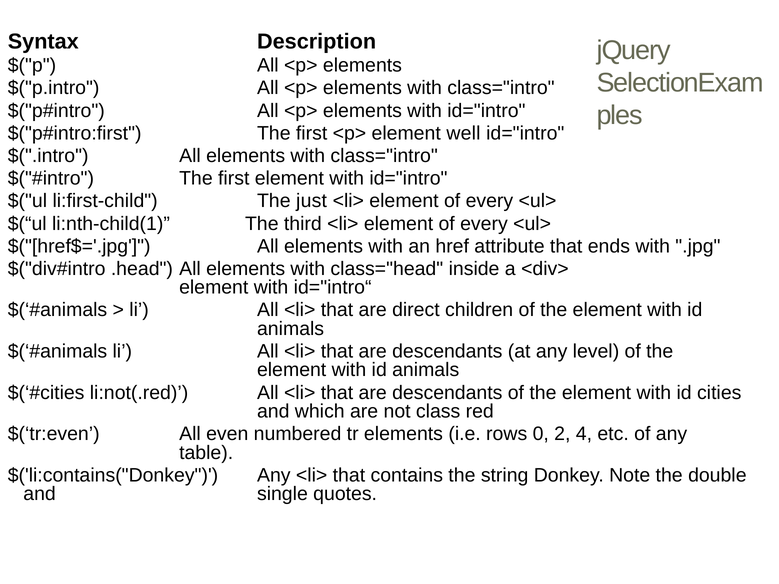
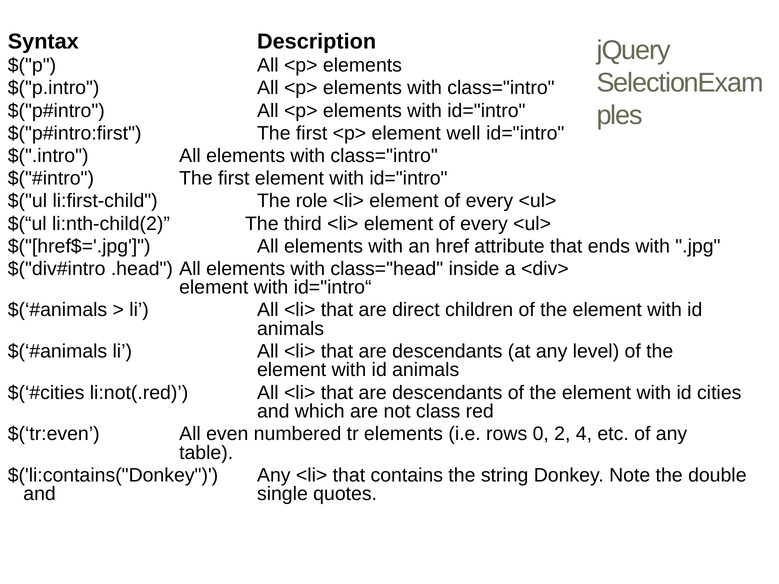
just: just -> role
li:nth-child(1: li:nth-child(1 -> li:nth-child(2
